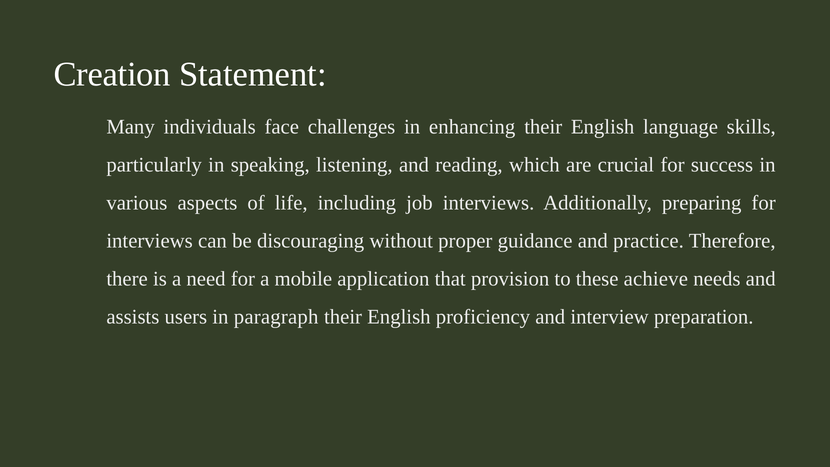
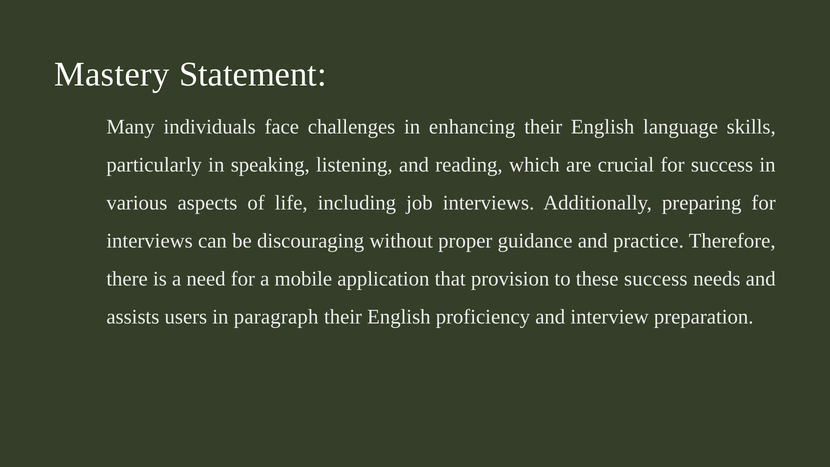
Creation: Creation -> Mastery
these achieve: achieve -> success
